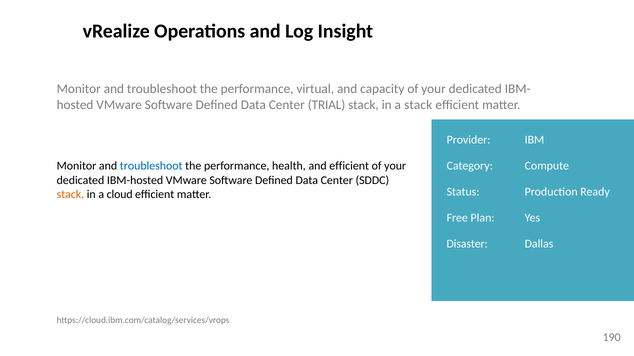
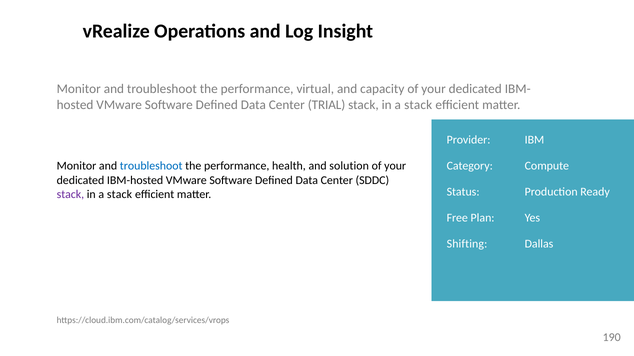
and efficient: efficient -> solution
stack at (70, 195) colour: orange -> purple
cloud at (120, 195): cloud -> stack
Disaster: Disaster -> Shifting
